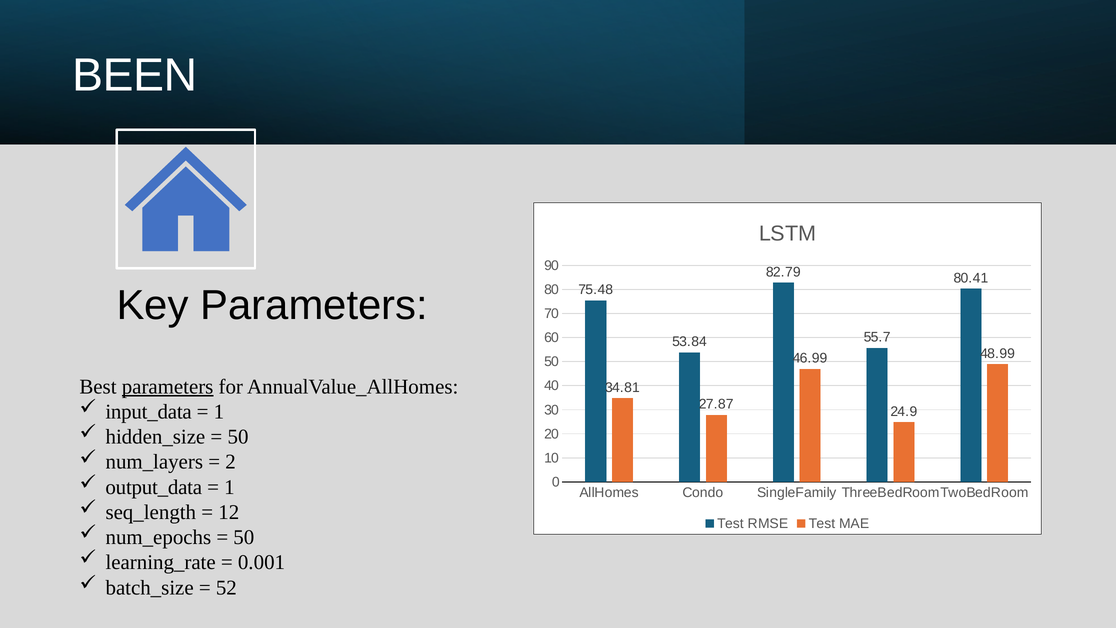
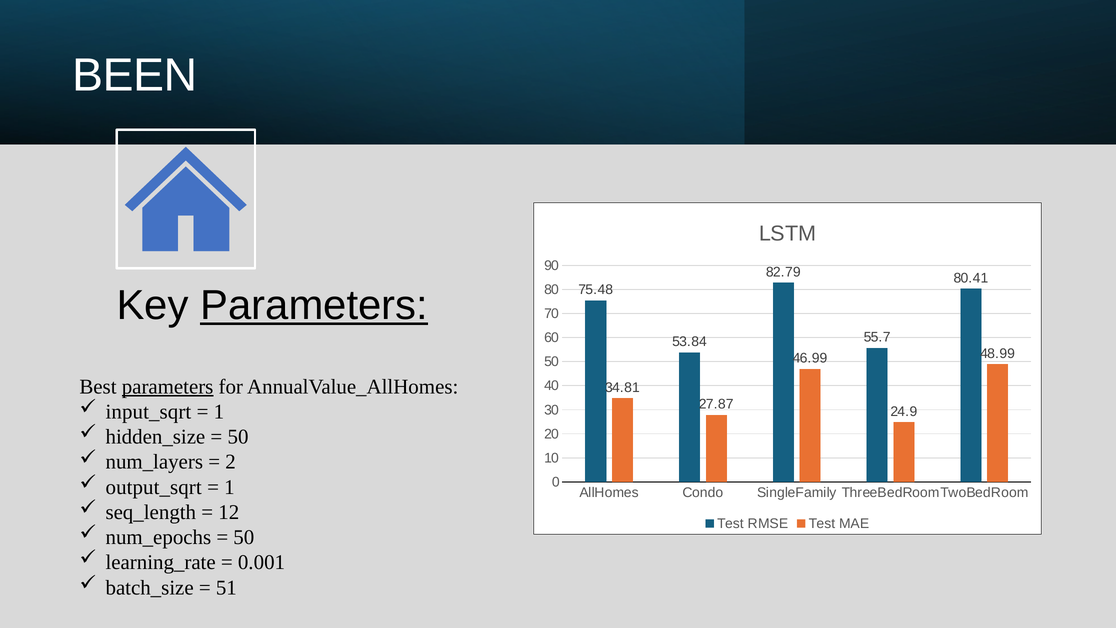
Parameters at (314, 305) underline: none -> present
input_data: input_data -> input_sqrt
output_data: output_data -> output_sqrt
52: 52 -> 51
